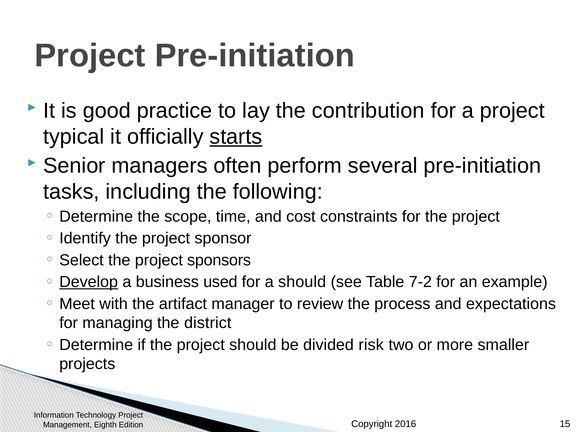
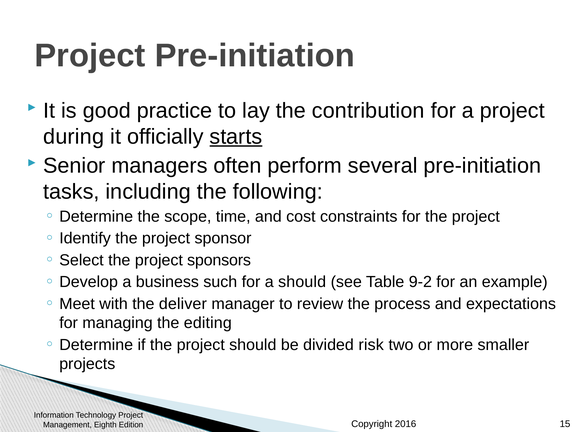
typical: typical -> during
Develop underline: present -> none
used: used -> such
7-2: 7-2 -> 9-2
artifact: artifact -> deliver
district: district -> editing
